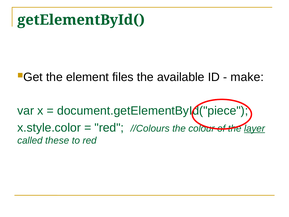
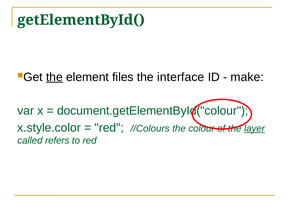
the at (54, 77) underline: none -> present
available: available -> interface
document.getElementById("piece: document.getElementById("piece -> document.getElementById("colour
these: these -> refers
